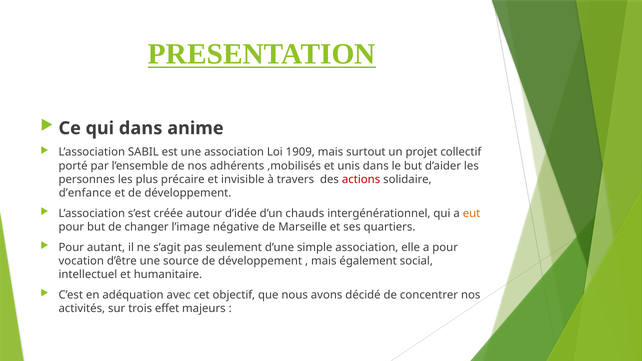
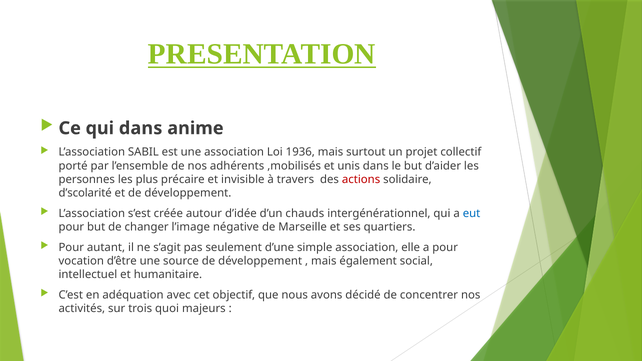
1909: 1909 -> 1936
d’enfance: d’enfance -> d’scolarité
eut colour: orange -> blue
effet: effet -> quoi
